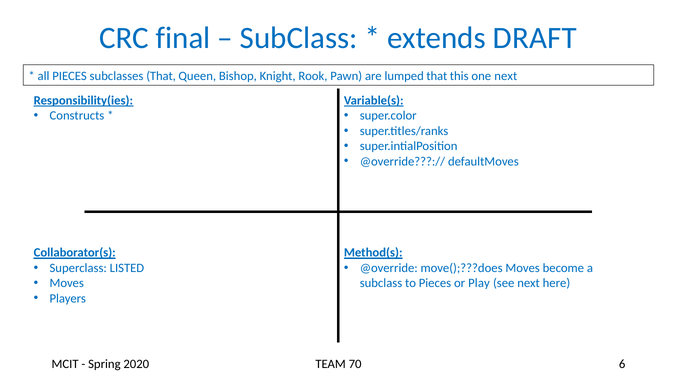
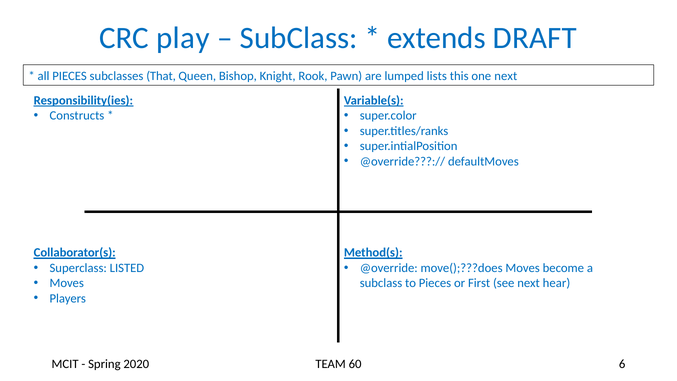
final: final -> play
lumped that: that -> lists
Play: Play -> First
here: here -> hear
70: 70 -> 60
